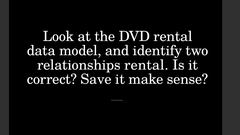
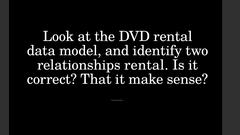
Save: Save -> That
